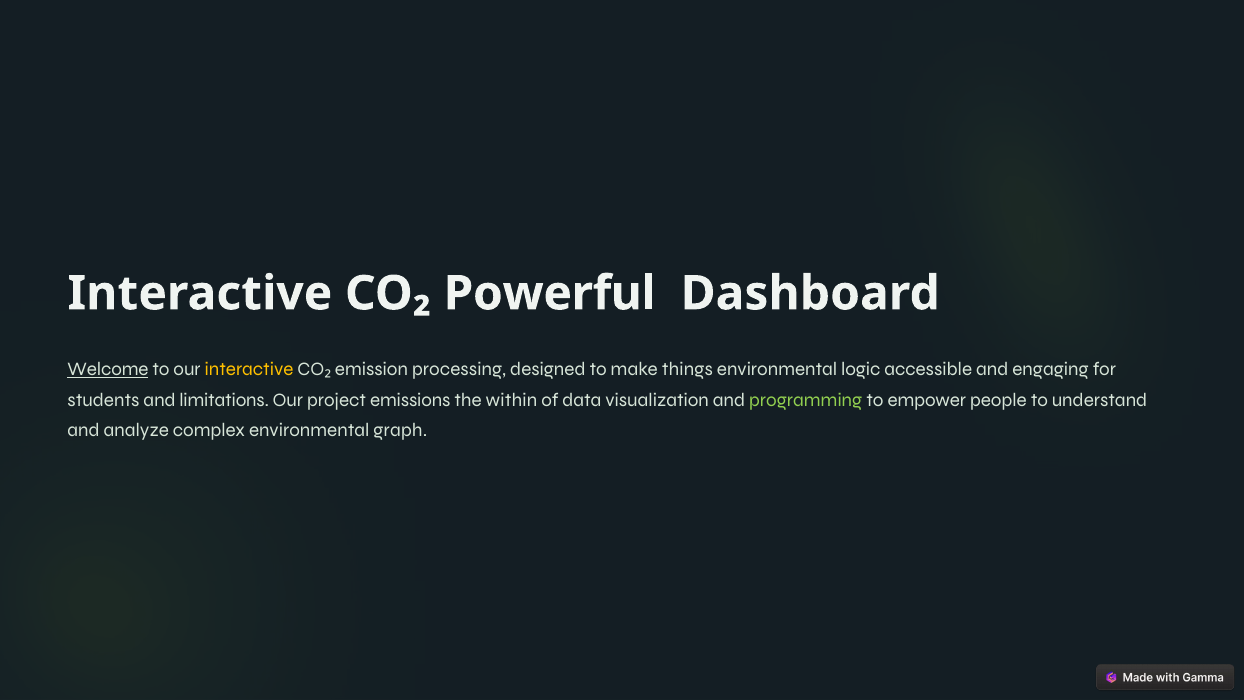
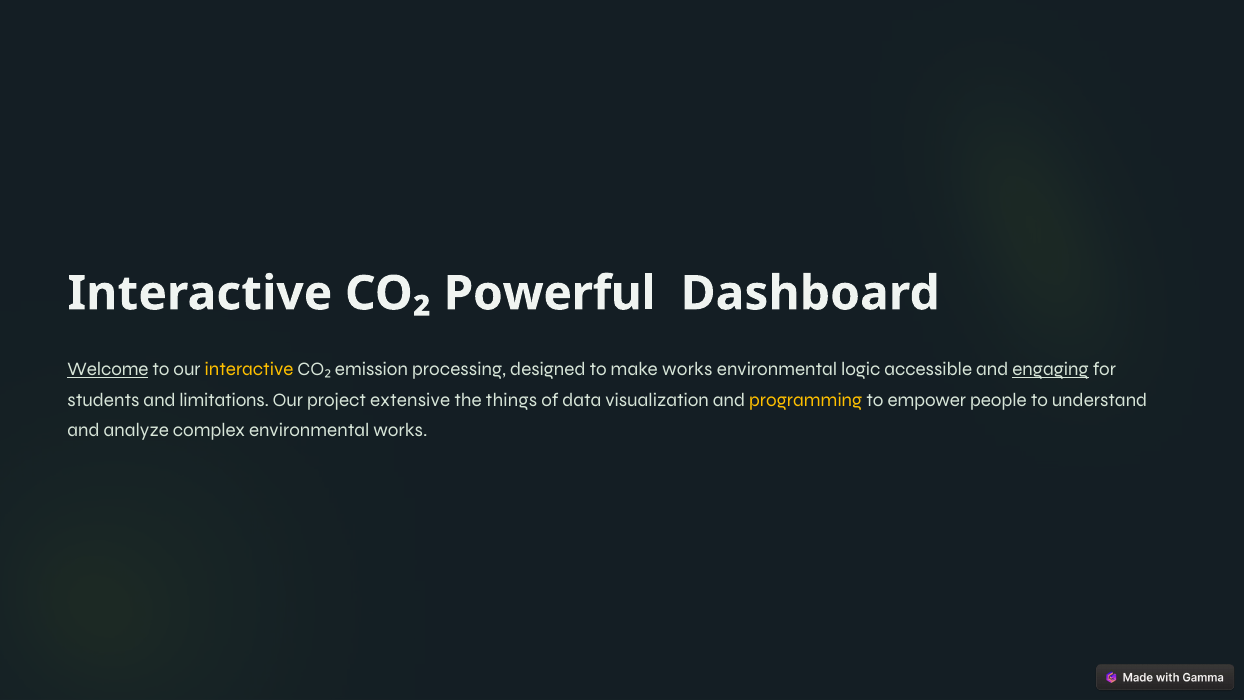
make things: things -> works
engaging underline: none -> present
emissions: emissions -> extensive
within: within -> things
programming colour: light green -> yellow
environmental graph: graph -> works
